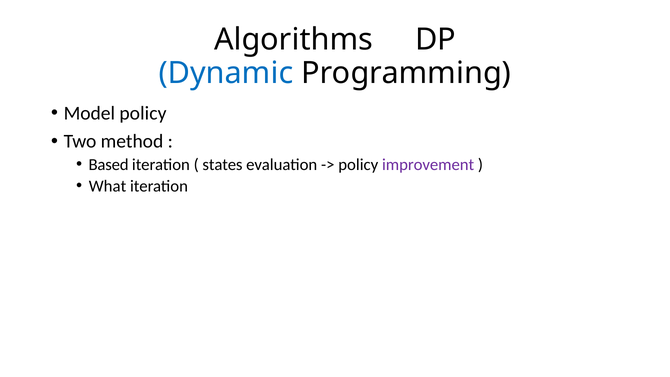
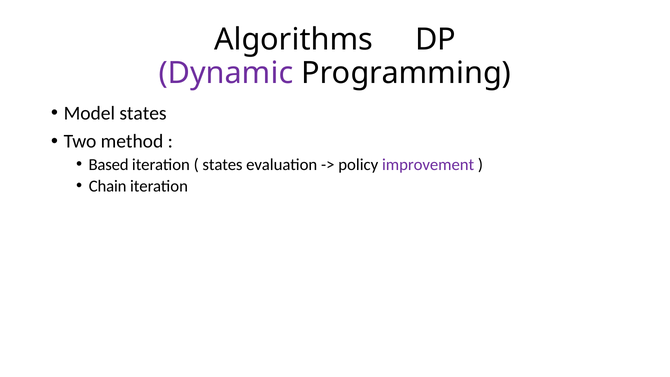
Dynamic colour: blue -> purple
Model policy: policy -> states
What: What -> Chain
